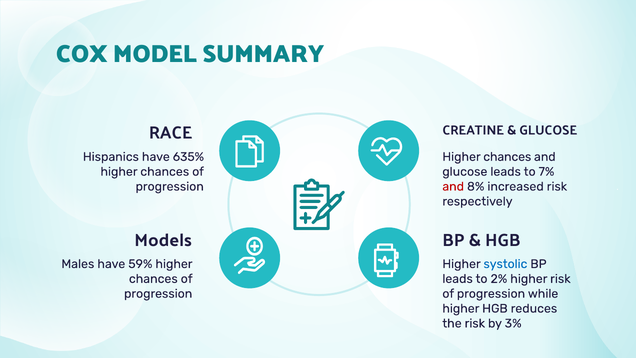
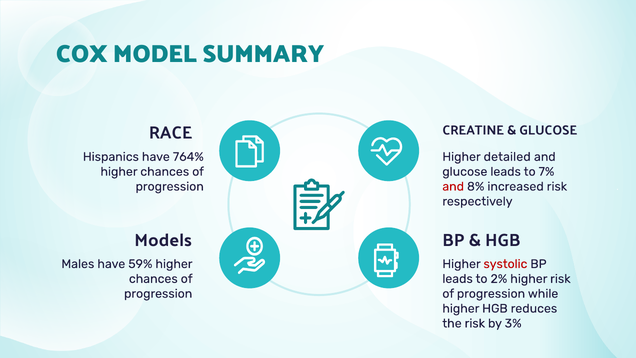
635%: 635% -> 764%
chances at (507, 157): chances -> detailed
systolic colour: blue -> red
